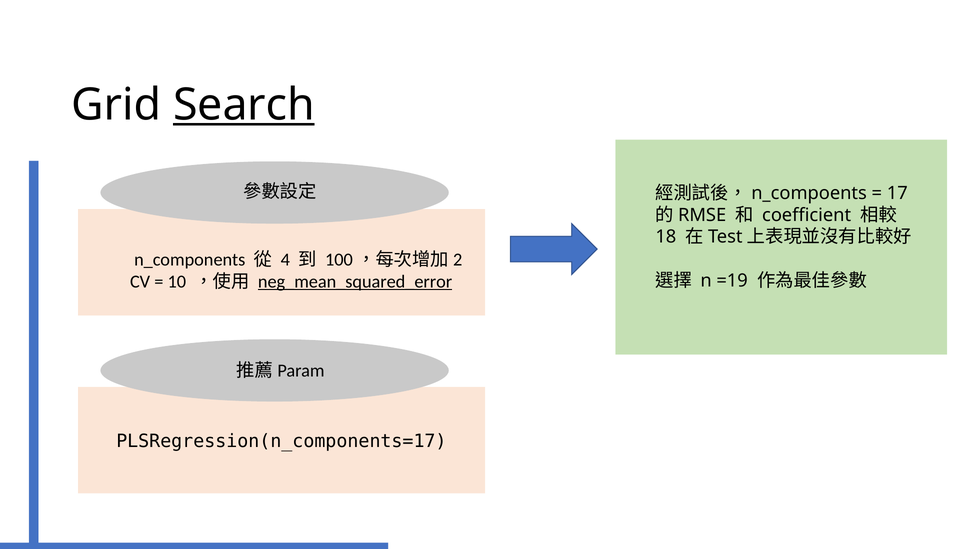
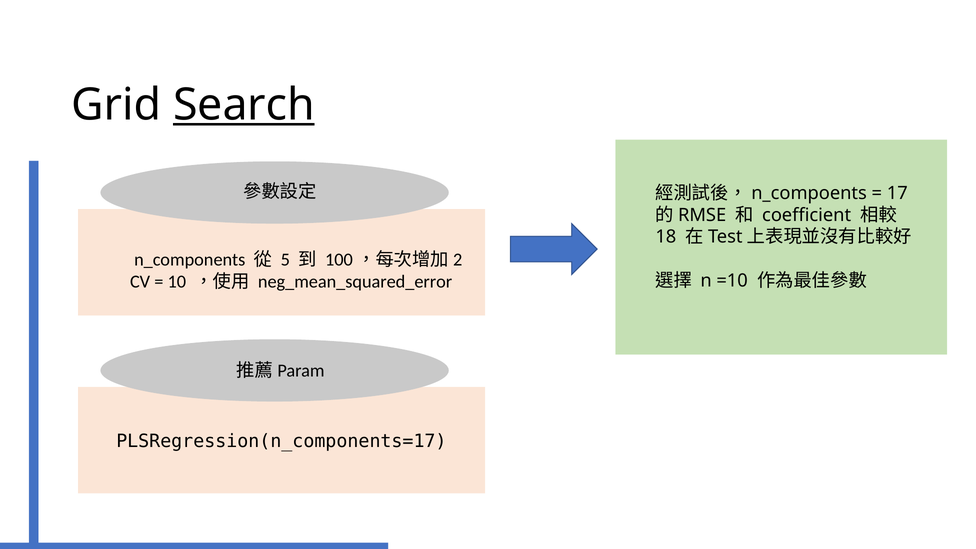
4: 4 -> 5
=19: =19 -> =10
neg_mean_squared_error underline: present -> none
